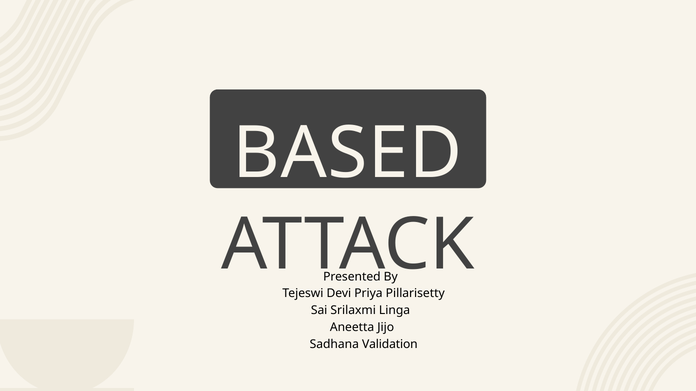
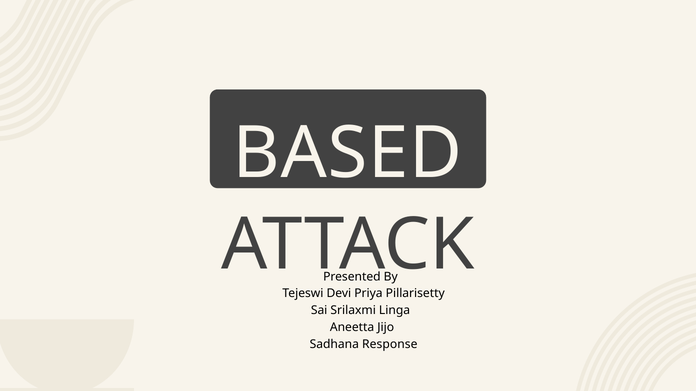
Validation: Validation -> Response
